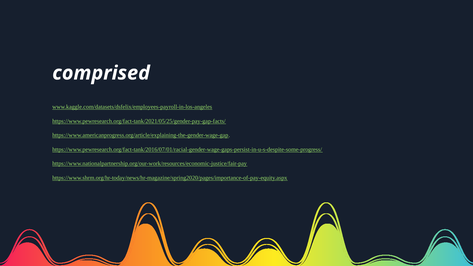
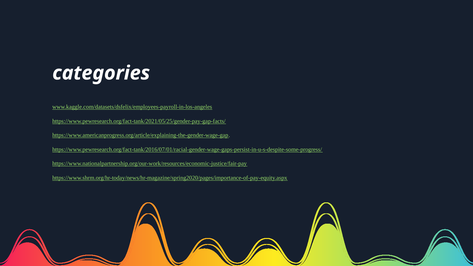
comprised: comprised -> categories
